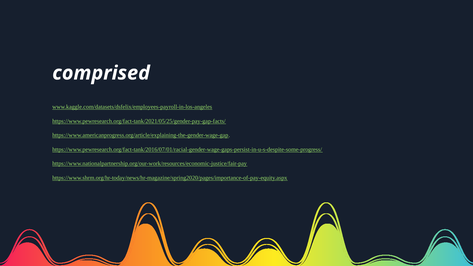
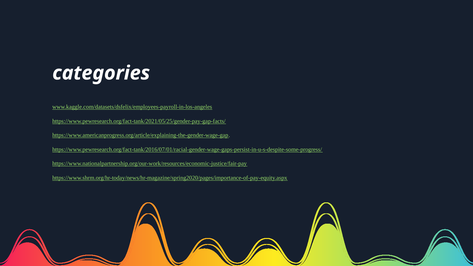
comprised: comprised -> categories
